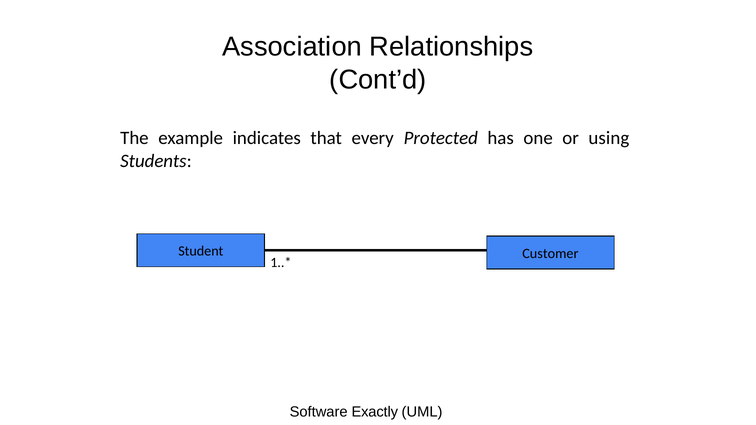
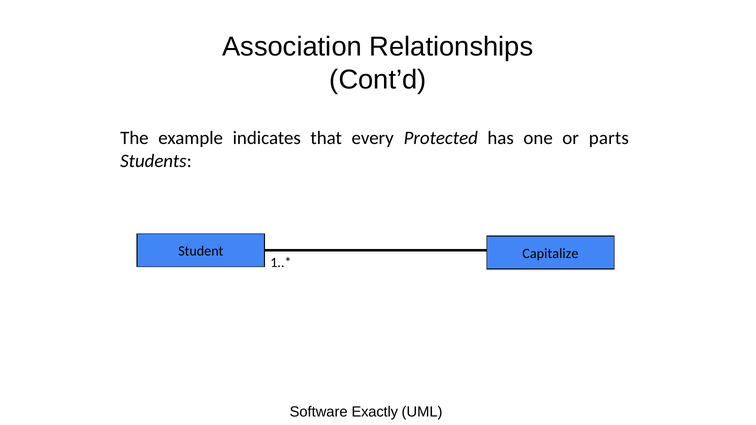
using: using -> parts
Customer: Customer -> Capitalize
